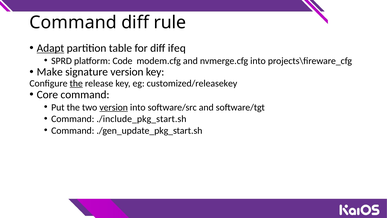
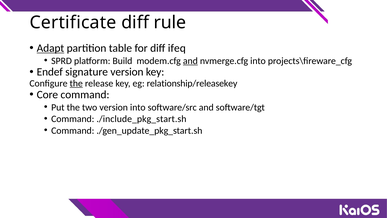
Command at (73, 22): Command -> Certificate
Code: Code -> Build
and at (190, 61) underline: none -> present
Make: Make -> Endef
customized/releasekey: customized/releasekey -> relationship/releasekey
version at (114, 107) underline: present -> none
